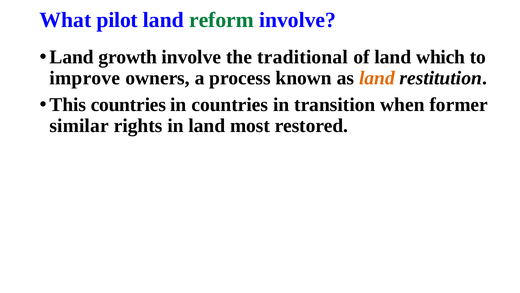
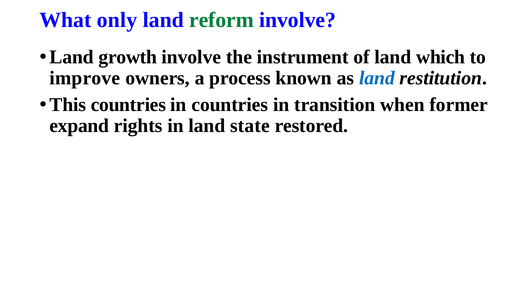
pilot: pilot -> only
traditional: traditional -> instrument
land at (377, 78) colour: orange -> blue
similar: similar -> expand
most: most -> state
